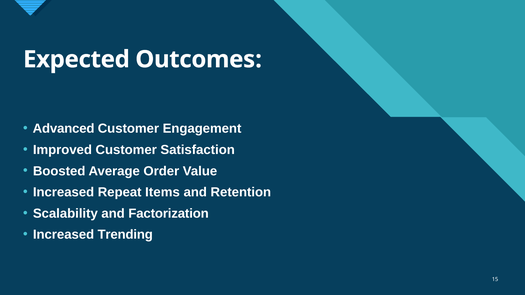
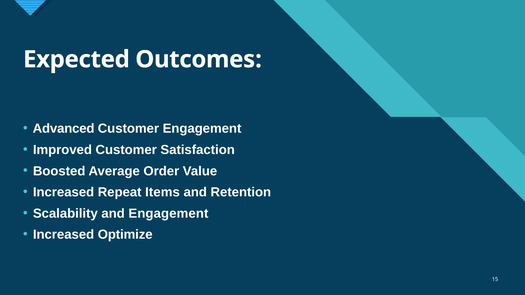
and Factorization: Factorization -> Engagement
Trending: Trending -> Optimize
